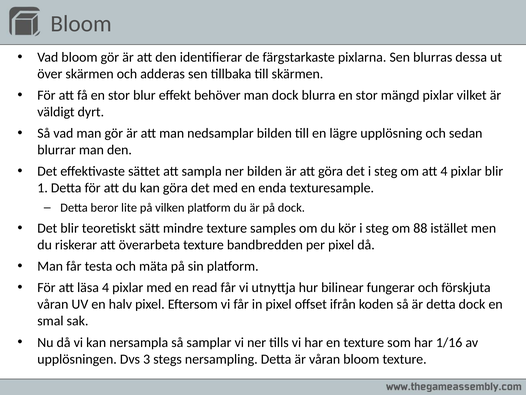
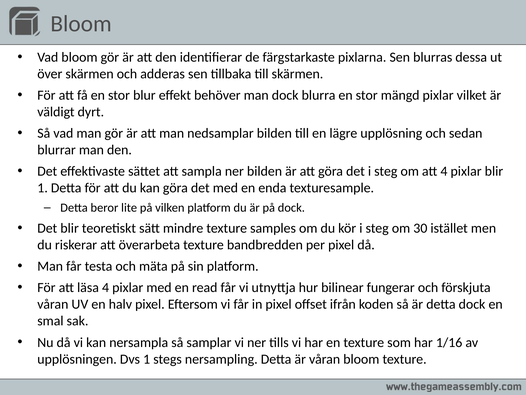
88: 88 -> 30
Dvs 3: 3 -> 1
